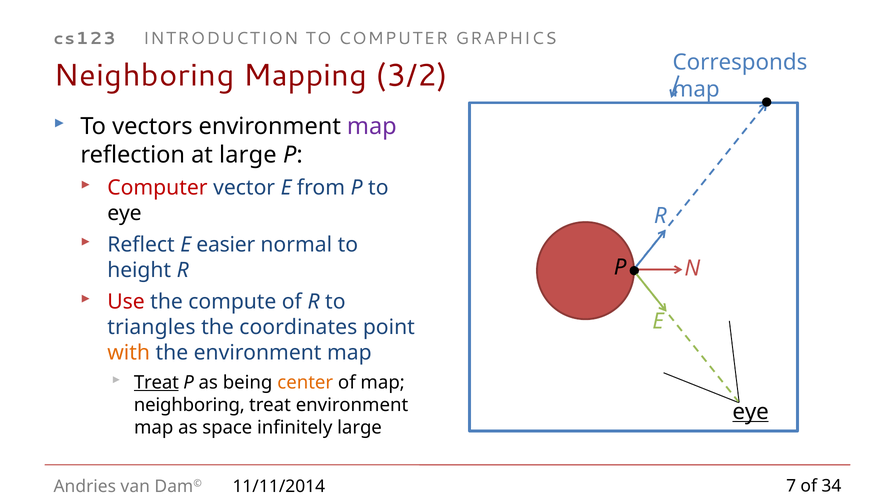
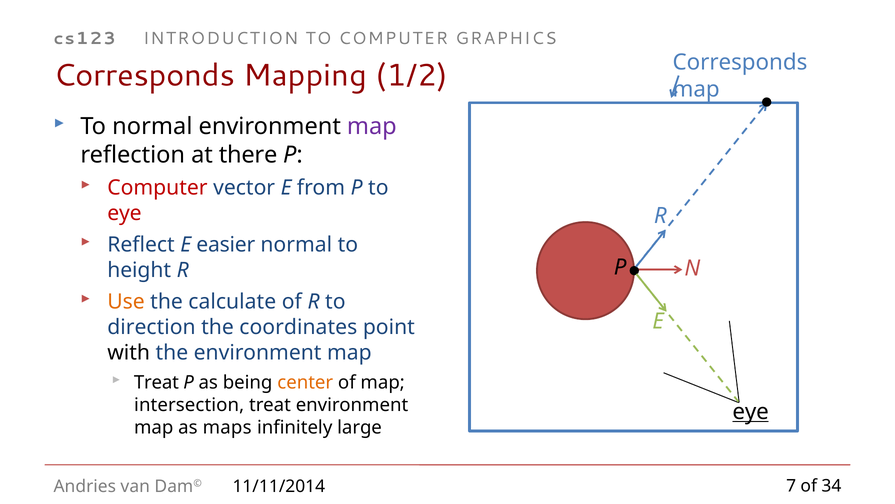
Neighboring at (144, 76): Neighboring -> Corresponds
3/2: 3/2 -> 1/2
To vectors: vectors -> normal
at large: large -> there
eye at (124, 213) colour: black -> red
Use colour: red -> orange
compute: compute -> calculate
triangles: triangles -> direction
with colour: orange -> black
Treat at (156, 382) underline: present -> none
neighboring at (189, 405): neighboring -> intersection
space: space -> maps
